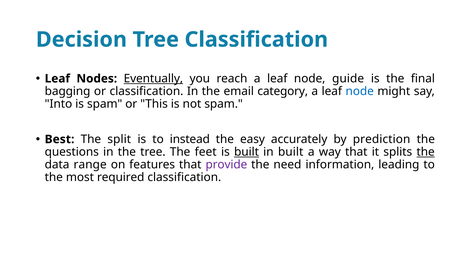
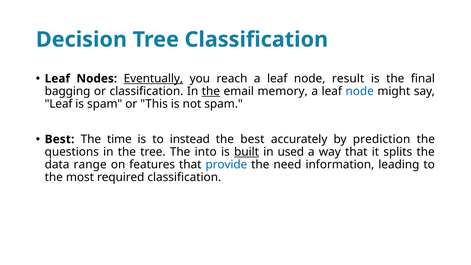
guide: guide -> result
the at (211, 91) underline: none -> present
category: category -> memory
Into at (58, 104): Into -> Leaf
split: split -> time
the easy: easy -> best
feet: feet -> into
in built: built -> used
the at (426, 152) underline: present -> none
provide colour: purple -> blue
